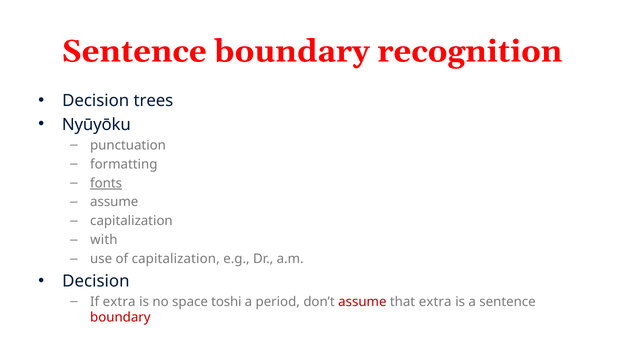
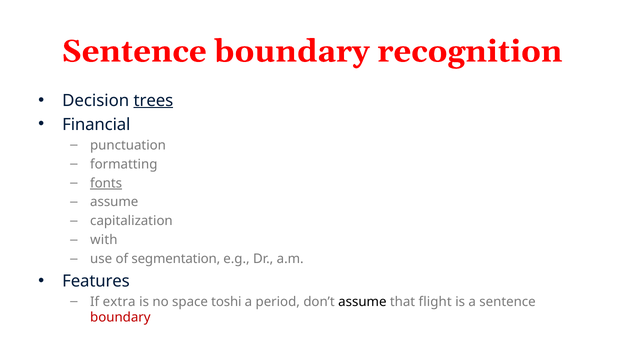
trees underline: none -> present
Nyūyōku: Nyūyōku -> Financial
of capitalization: capitalization -> segmentation
Decision at (96, 281): Decision -> Features
assume at (362, 302) colour: red -> black
that extra: extra -> flight
